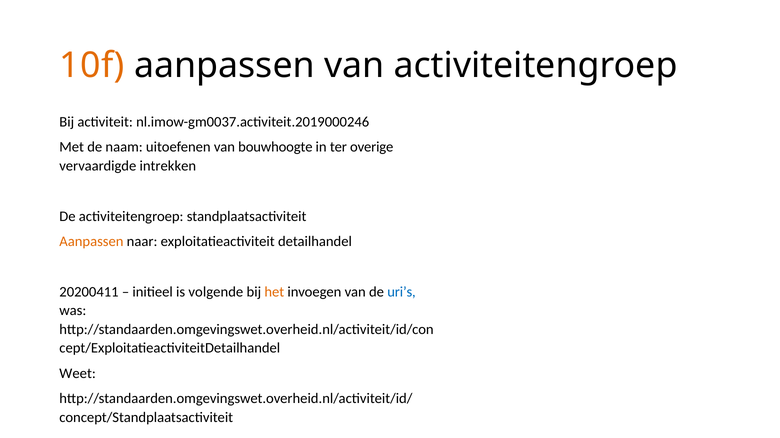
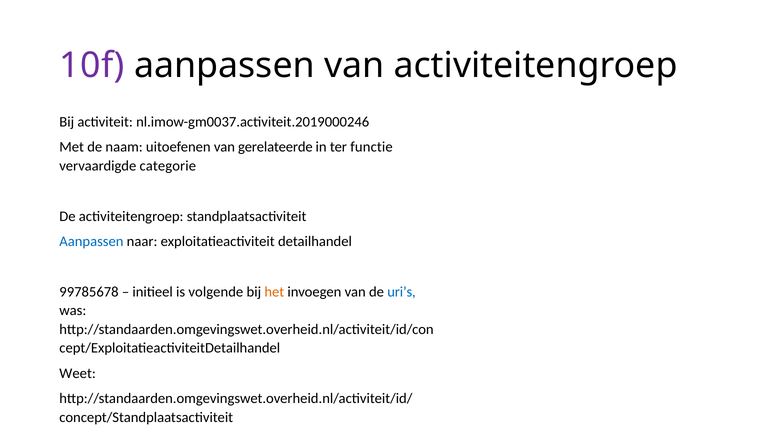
10f colour: orange -> purple
bouwhoogte: bouwhoogte -> gerelateerde
overige: overige -> functie
intrekken: intrekken -> categorie
Aanpassen at (91, 242) colour: orange -> blue
20200411: 20200411 -> 99785678
